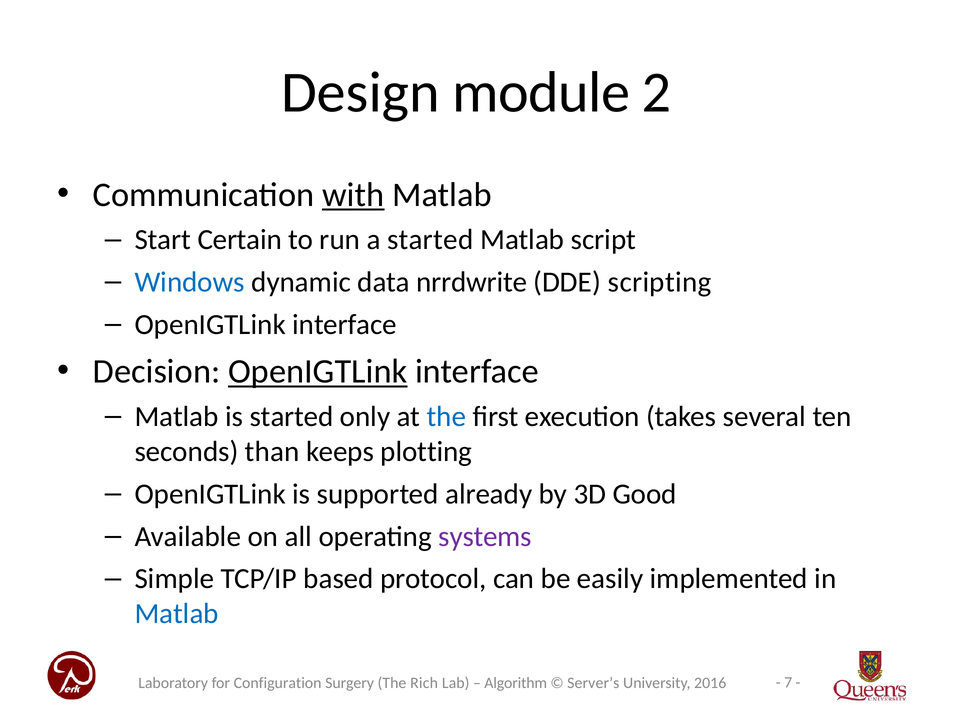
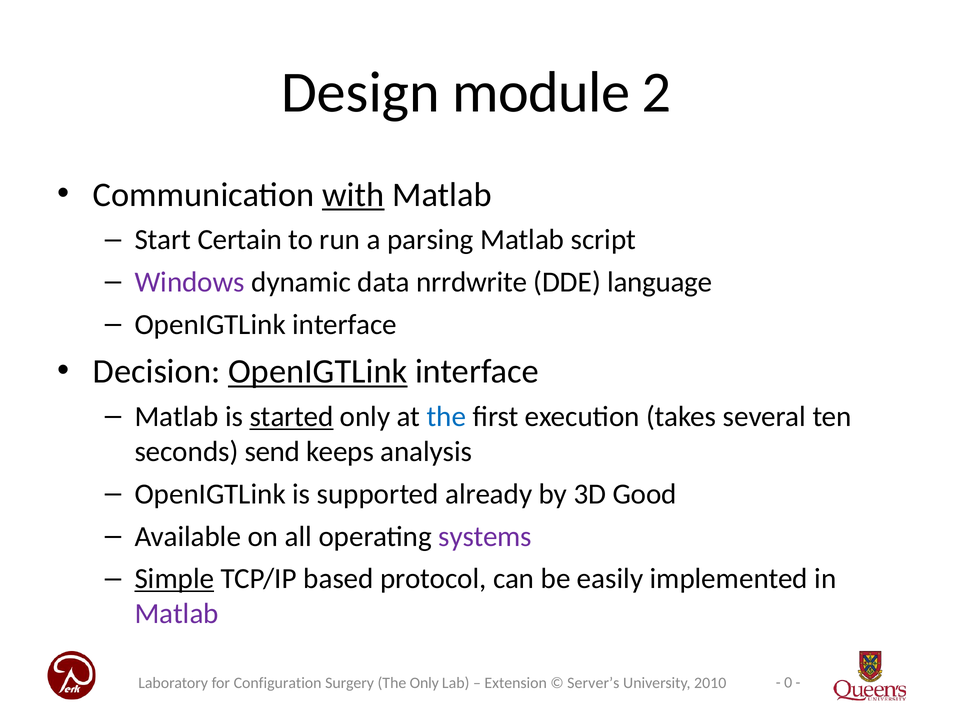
a started: started -> parsing
Windows colour: blue -> purple
scripting: scripting -> language
started at (292, 417) underline: none -> present
than: than -> send
plotting: plotting -> analysis
Simple underline: none -> present
Matlab at (177, 614) colour: blue -> purple
The Rich: Rich -> Only
Algorithm: Algorithm -> Extension
2016: 2016 -> 2010
7: 7 -> 0
